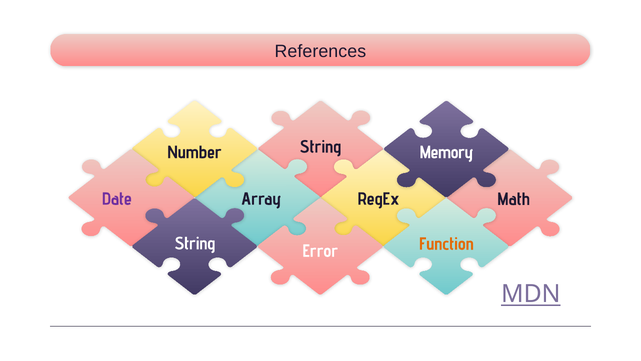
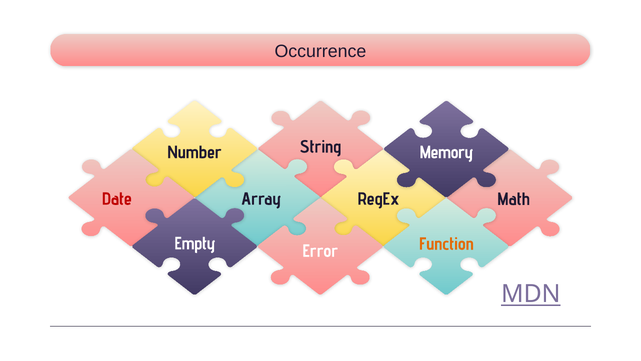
References: References -> Occurrence
Date colour: purple -> red
String at (195, 243): String -> Empty
